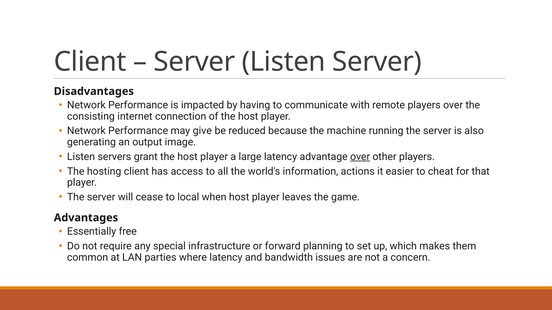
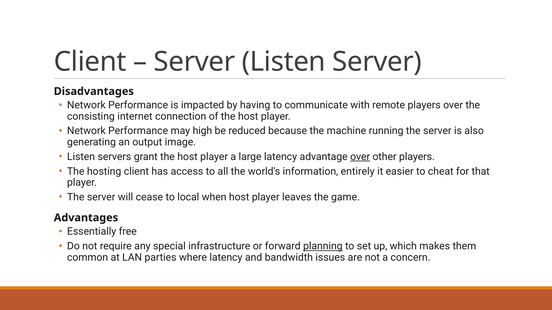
give: give -> high
actions: actions -> entirely
planning underline: none -> present
